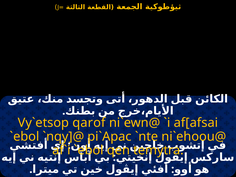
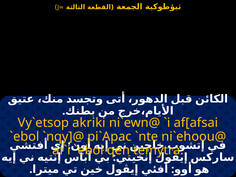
qarof: qarof -> akriki
